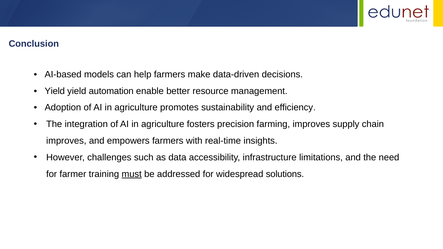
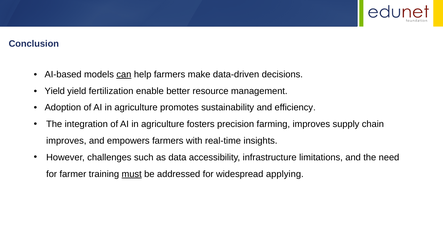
can underline: none -> present
automation: automation -> fertilization
solutions: solutions -> applying
